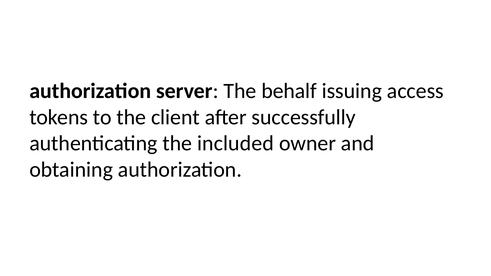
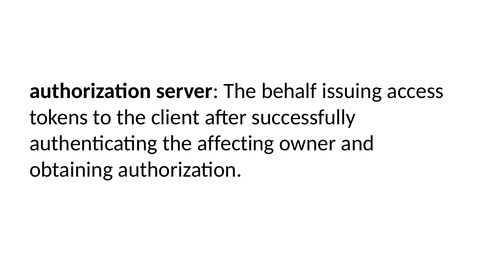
included: included -> affecting
